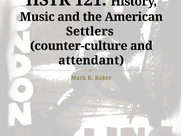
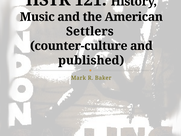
attendant: attendant -> published
